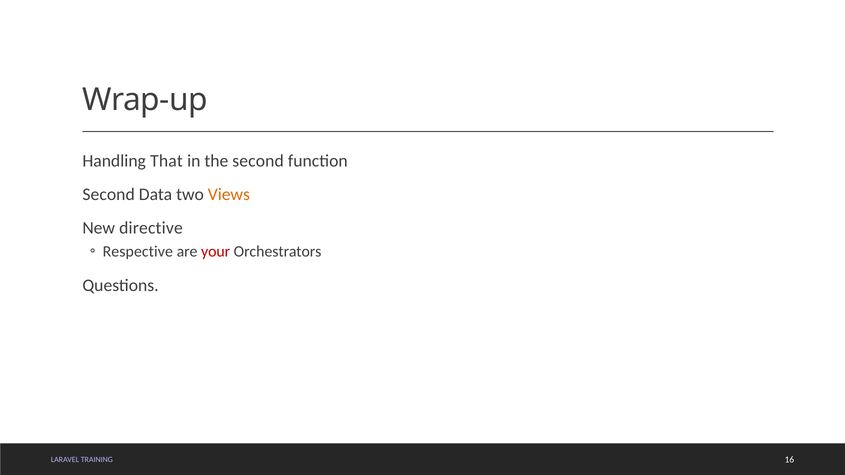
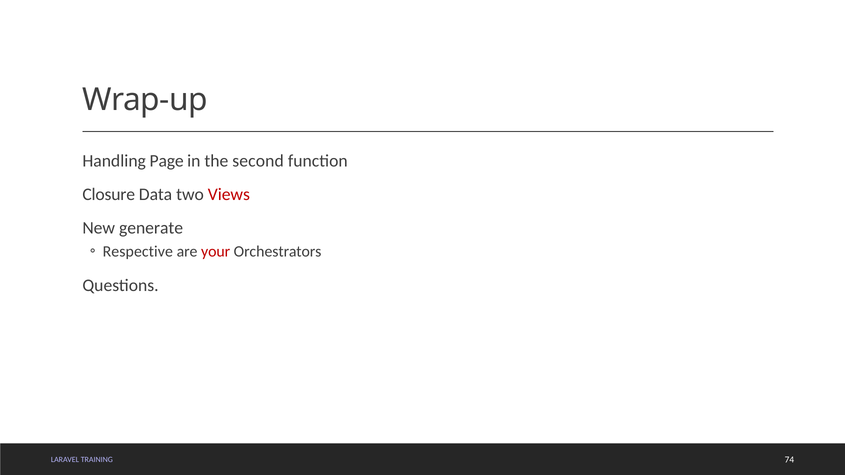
That: That -> Page
Second at (109, 195): Second -> Closure
Views colour: orange -> red
directive: directive -> generate
16: 16 -> 74
